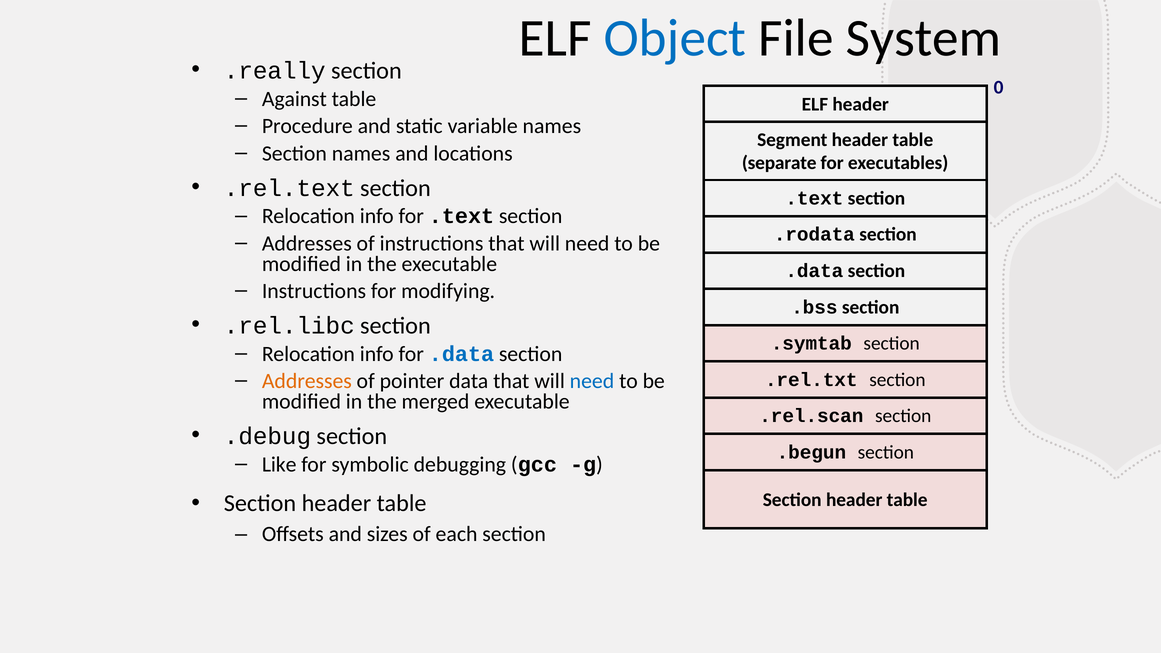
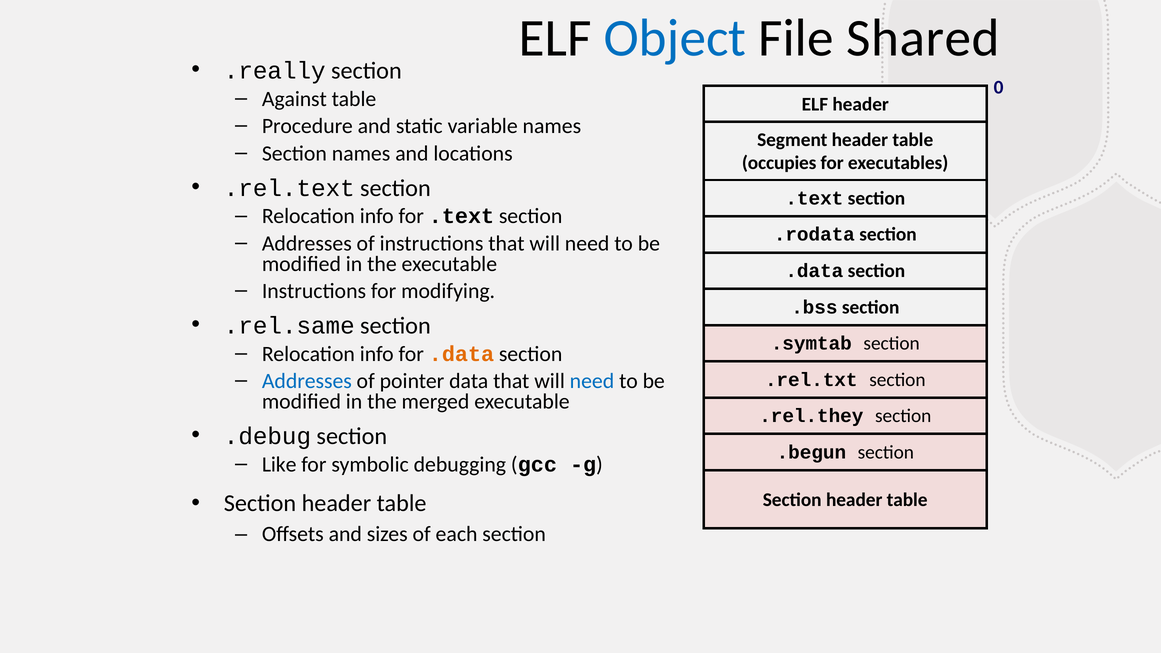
System: System -> Shared
separate: separate -> occupies
.rel.libc: .rel.libc -> .rel.same
.data at (461, 354) colour: blue -> orange
Addresses at (307, 381) colour: orange -> blue
.rel.scan: .rel.scan -> .rel.they
